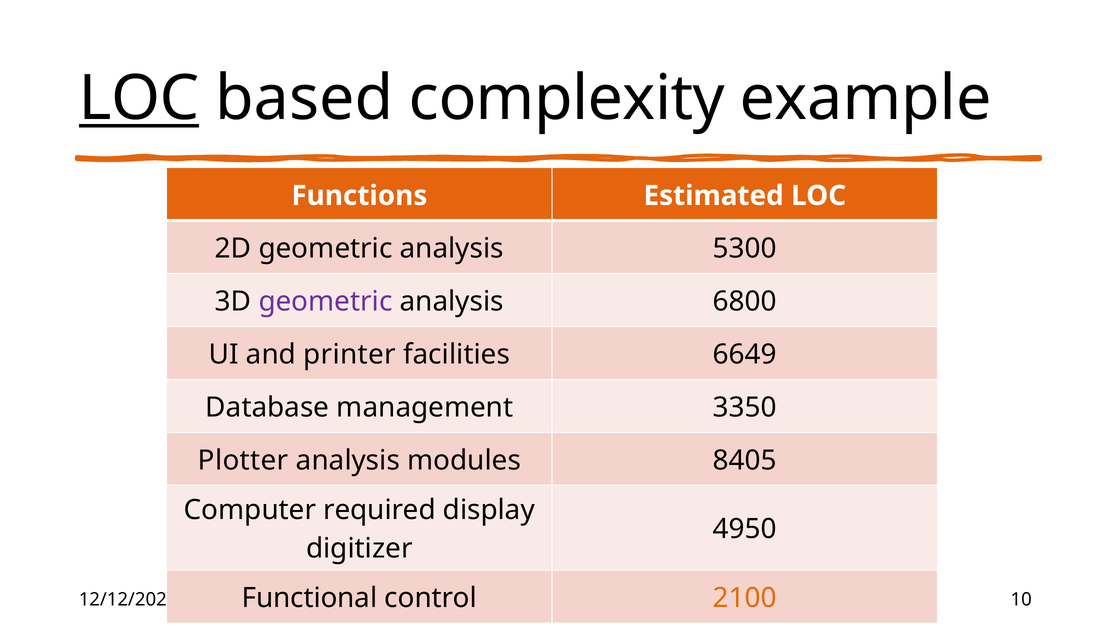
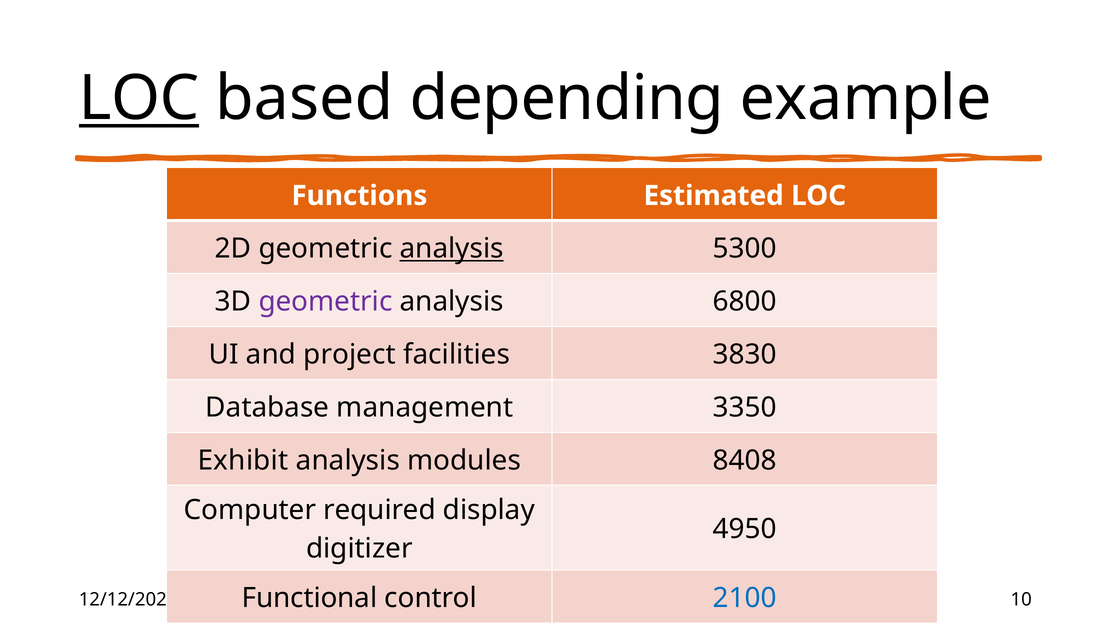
complexity: complexity -> depending
analysis at (452, 248) underline: none -> present
printer: printer -> project
6649: 6649 -> 3830
Plotter: Plotter -> Exhibit
8405: 8405 -> 8408
2100 colour: orange -> blue
